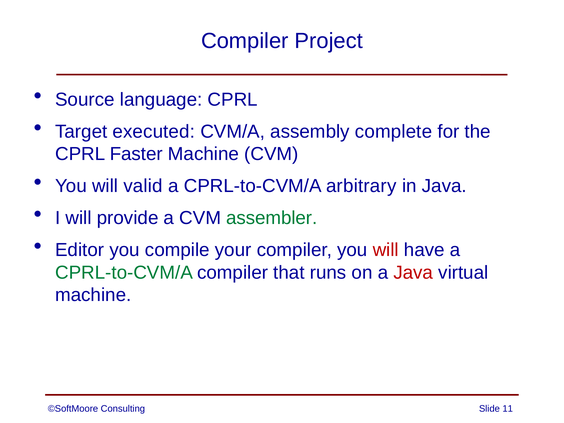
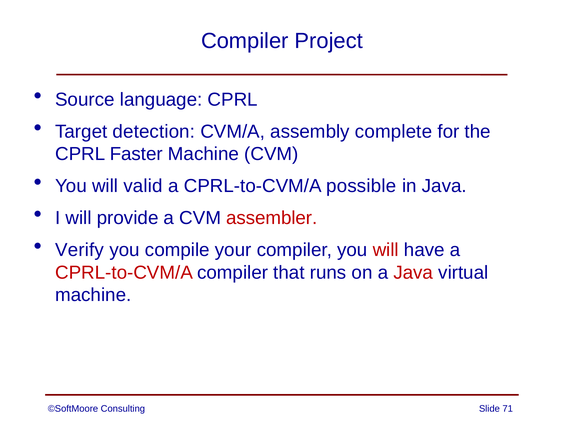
executed: executed -> detection
arbitrary: arbitrary -> possible
assembler colour: green -> red
Editor: Editor -> Verify
CPRL-to-CVM/A at (124, 272) colour: green -> red
11: 11 -> 71
